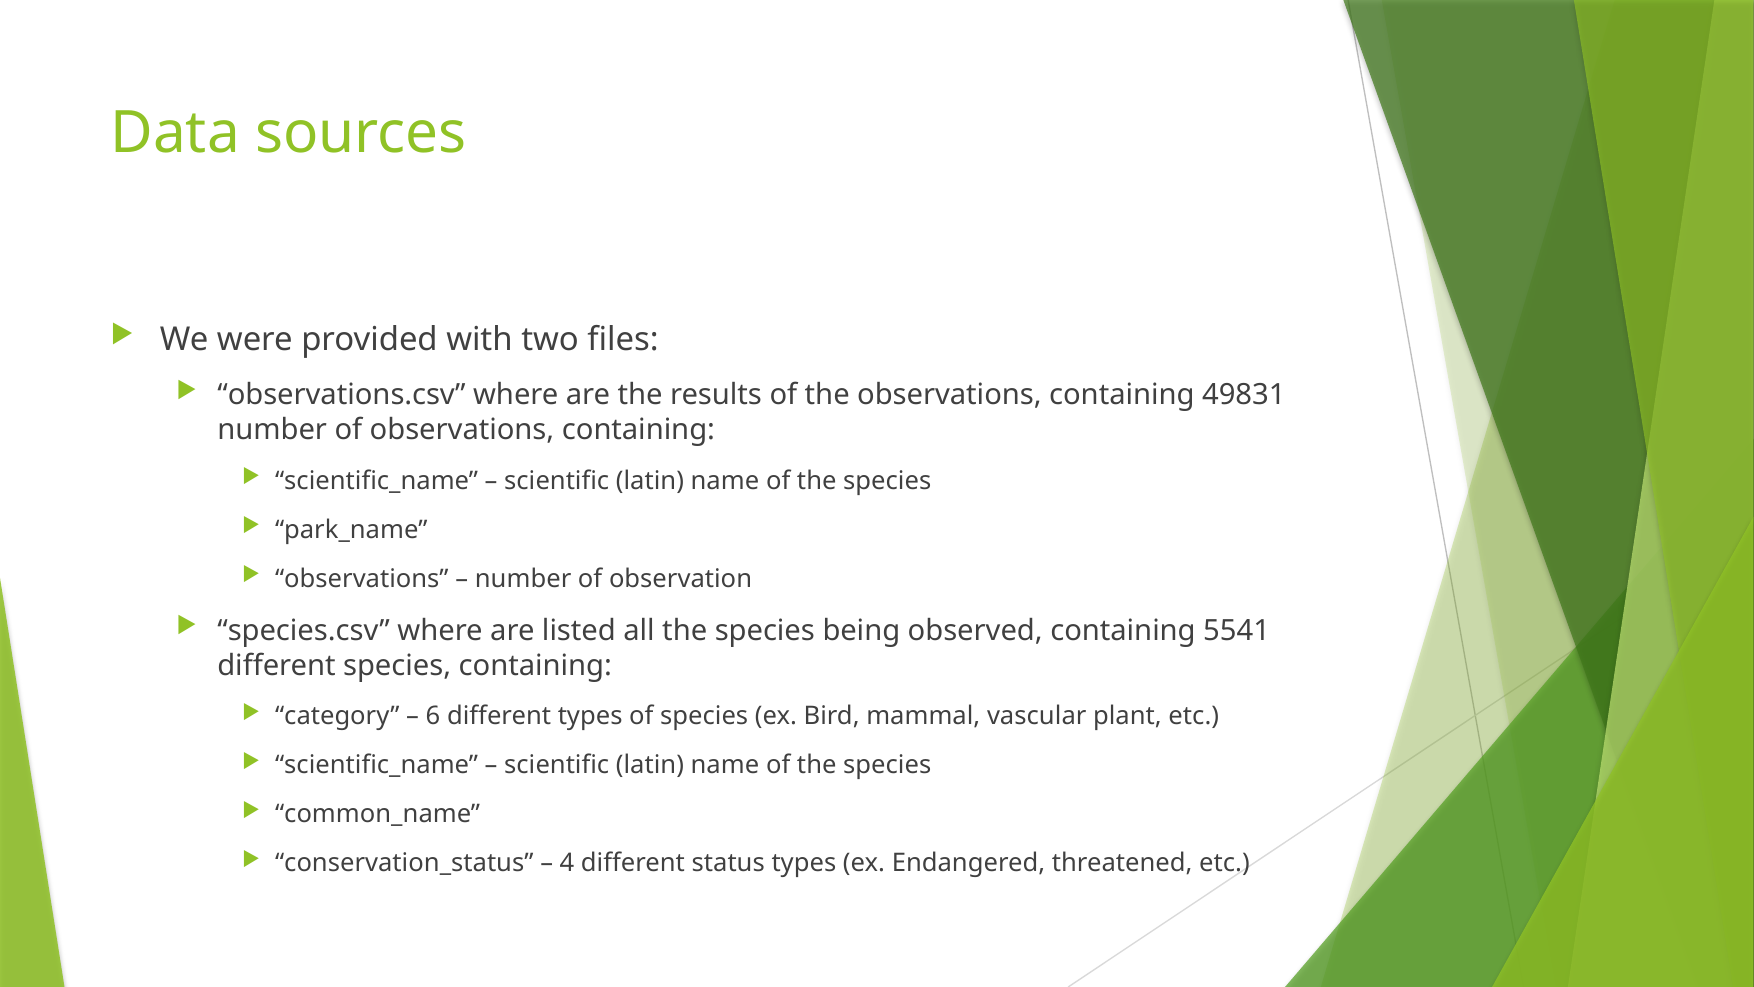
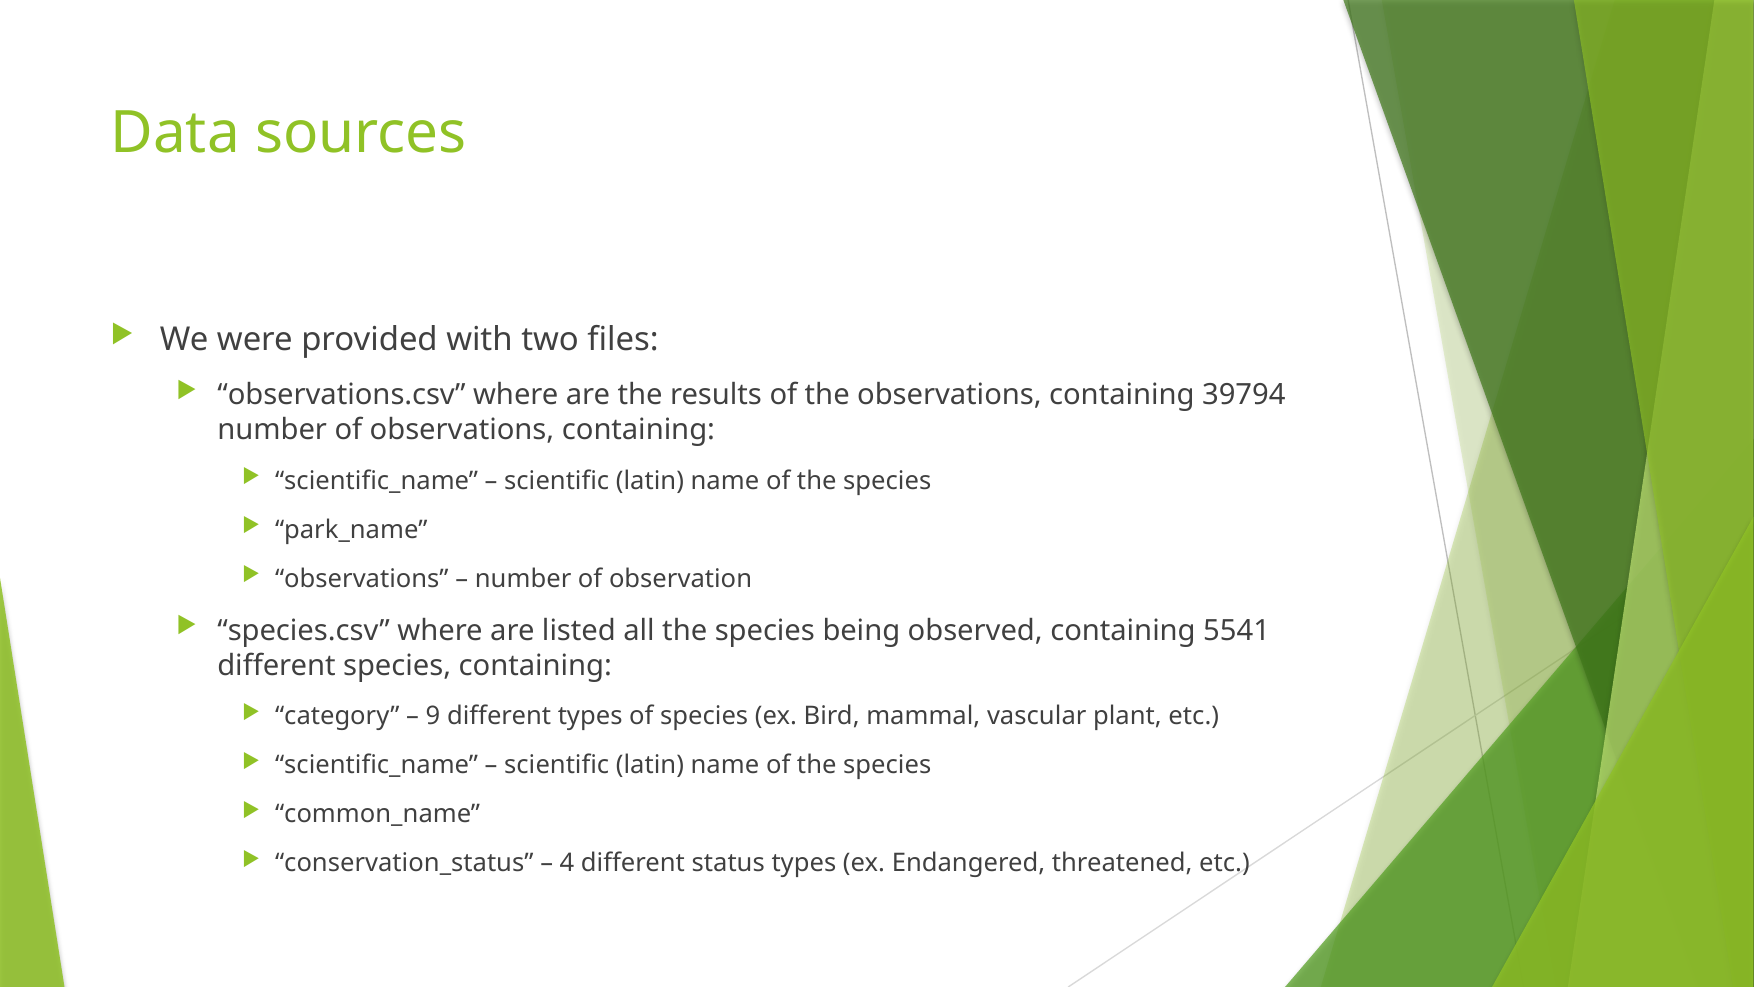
49831: 49831 -> 39794
6: 6 -> 9
